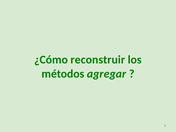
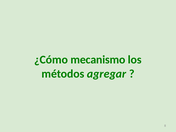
reconstruir: reconstruir -> mecanismo
